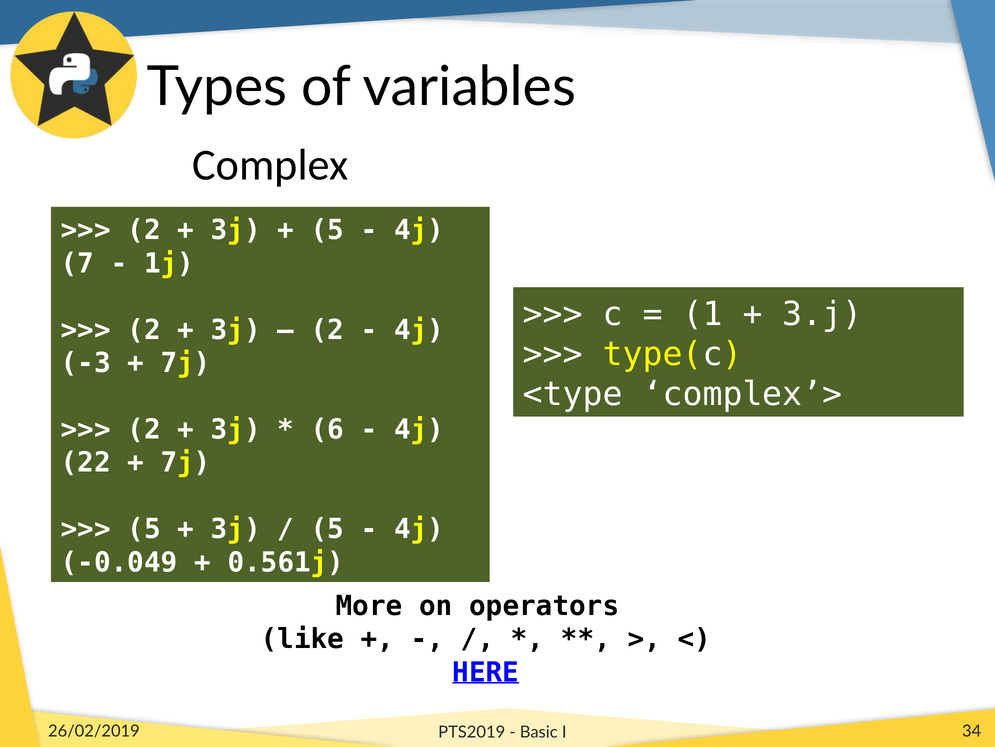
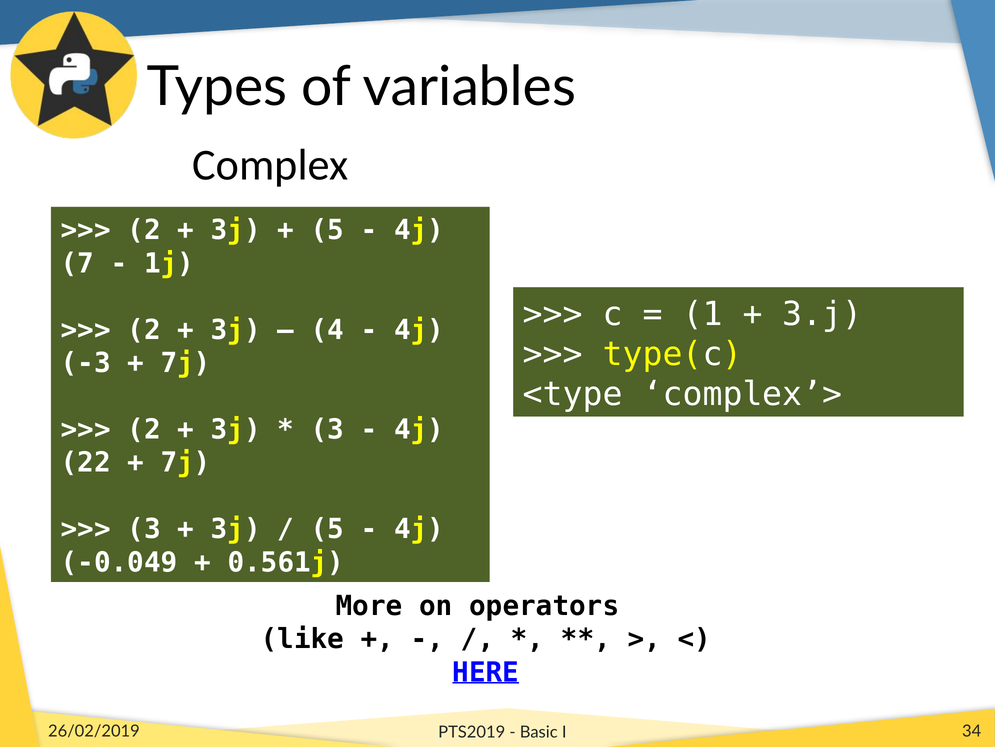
2 at (327, 330): 2 -> 4
6 at (327, 429): 6 -> 3
5 at (144, 529): 5 -> 3
